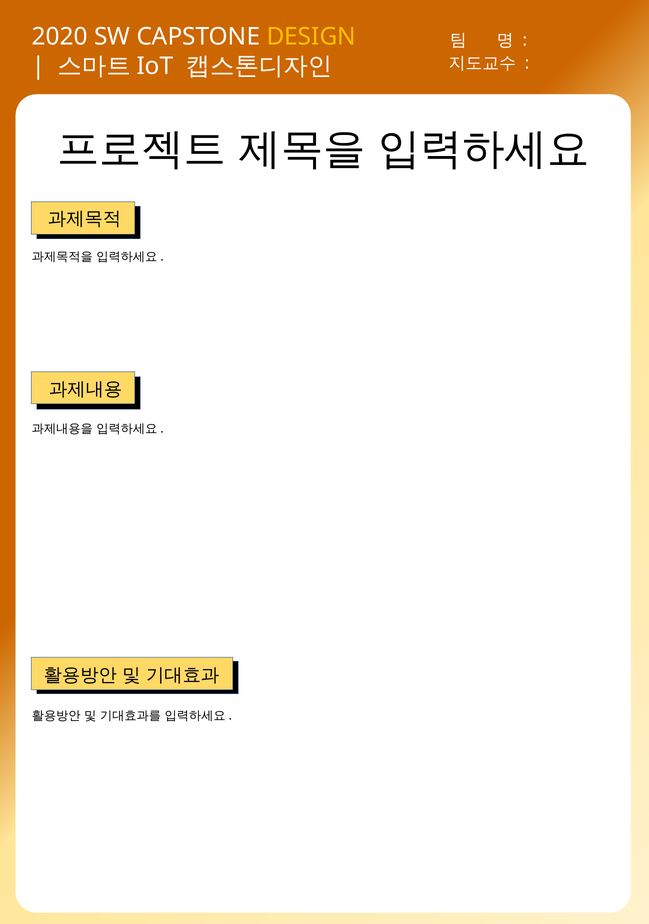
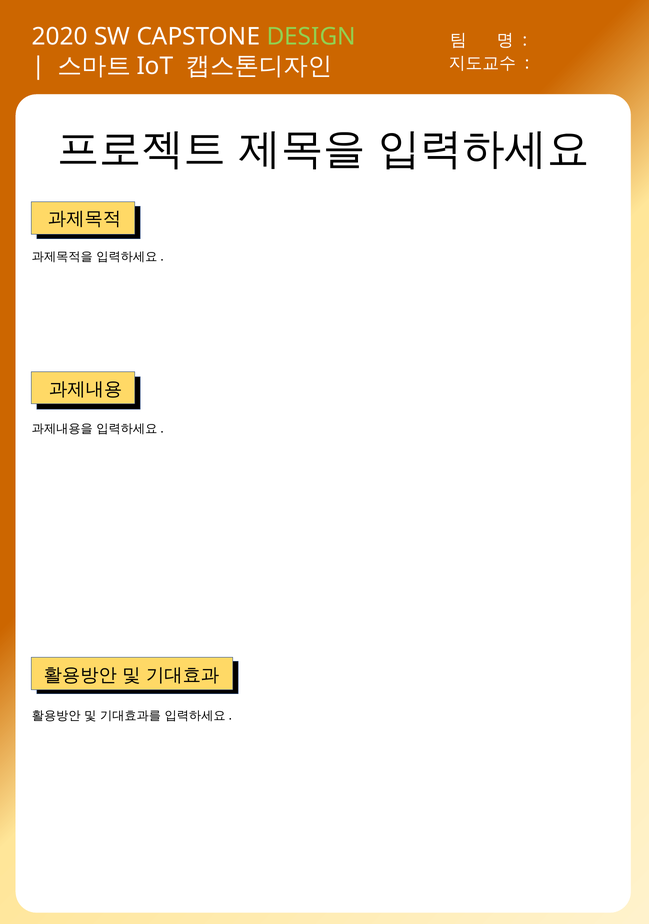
DESIGN colour: yellow -> light green
